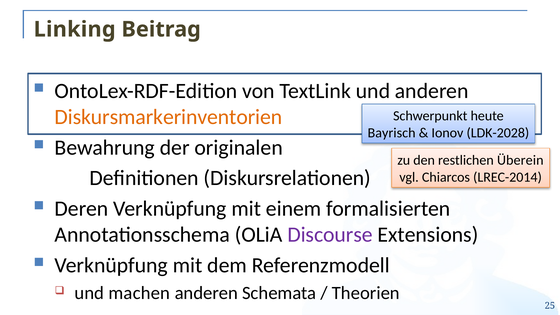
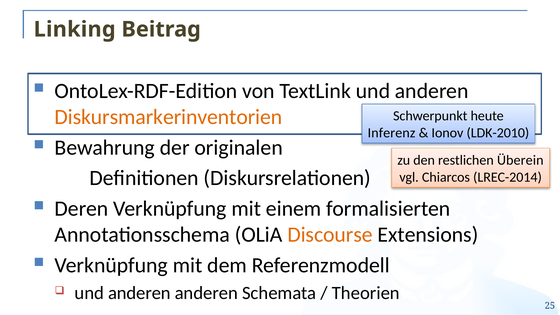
Bayrisch: Bayrisch -> Inferenz
LDK-2028: LDK-2028 -> LDK-2010
Discourse colour: purple -> orange
machen at (139, 293): machen -> anderen
